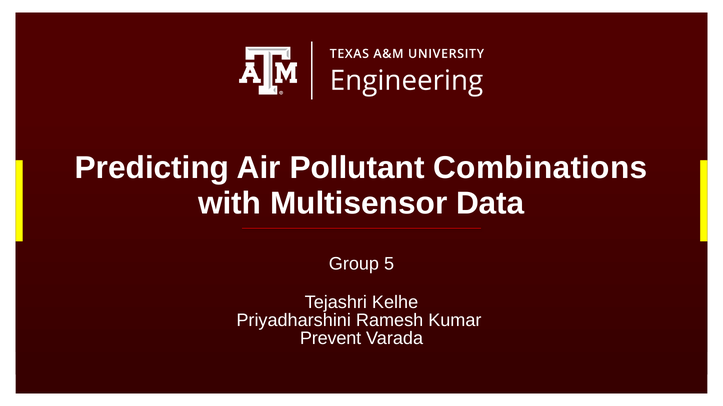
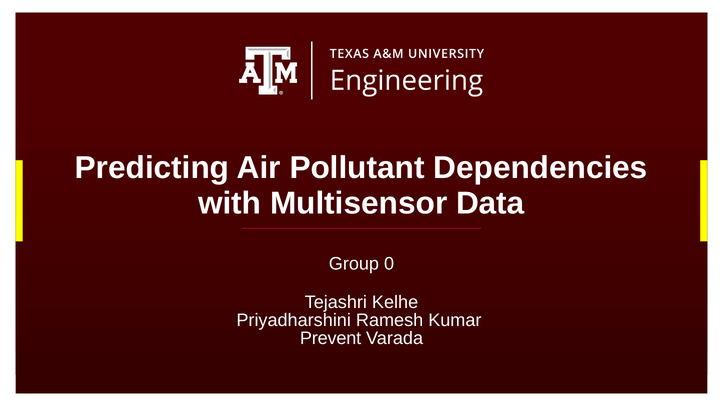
Combinations: Combinations -> Dependencies
5: 5 -> 0
